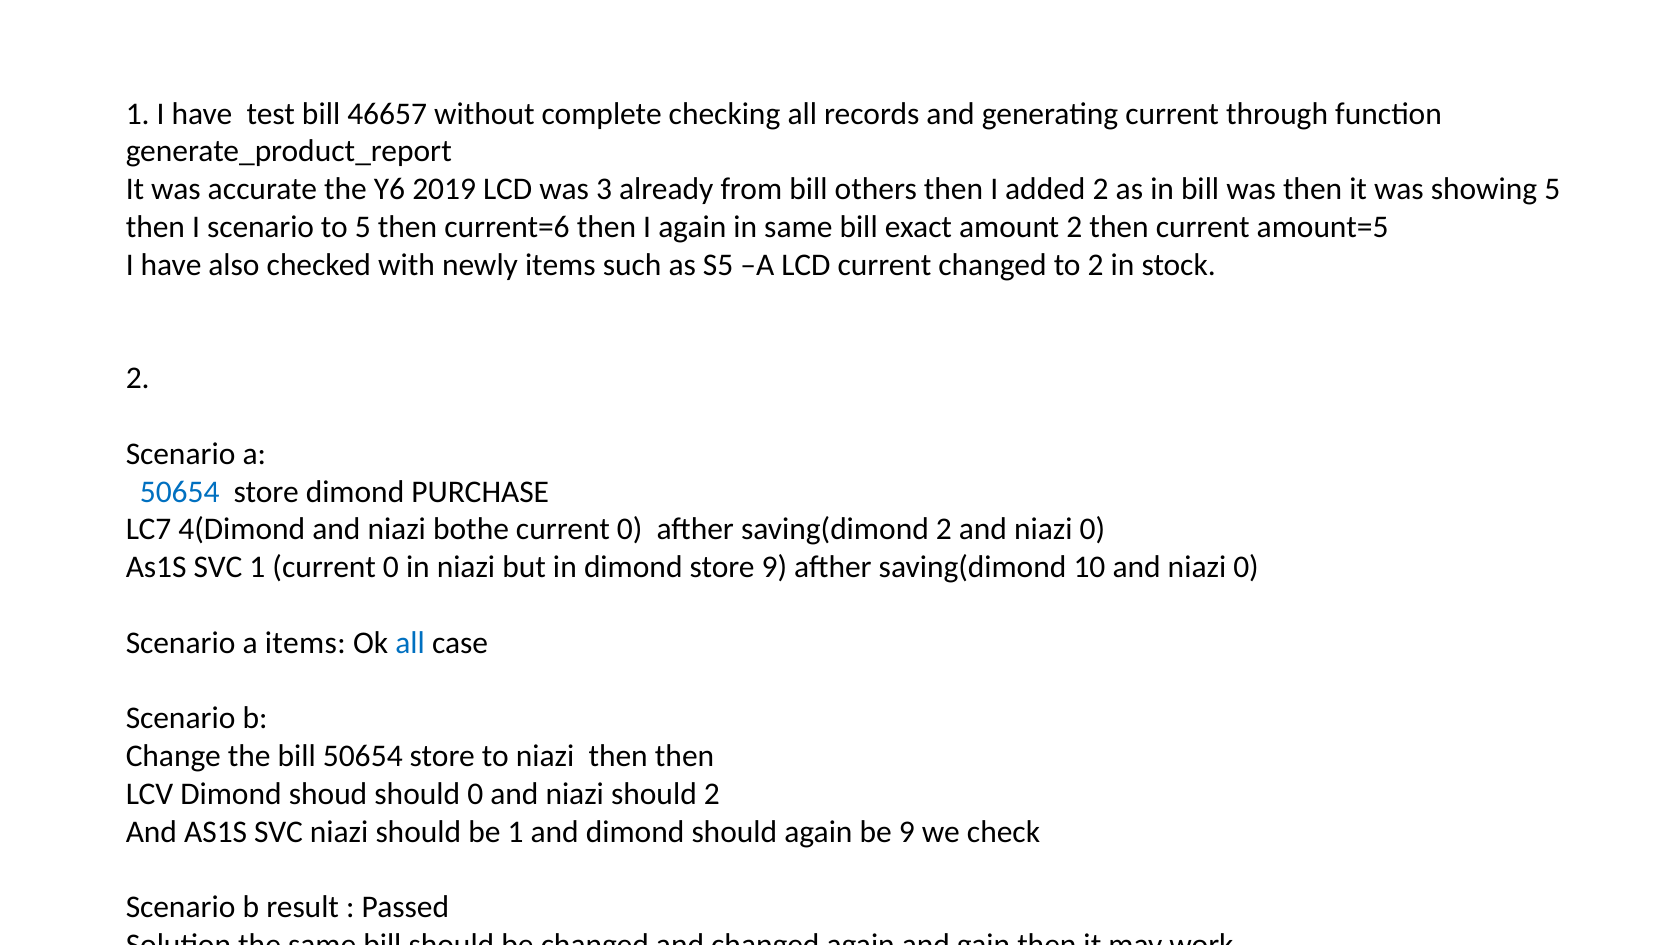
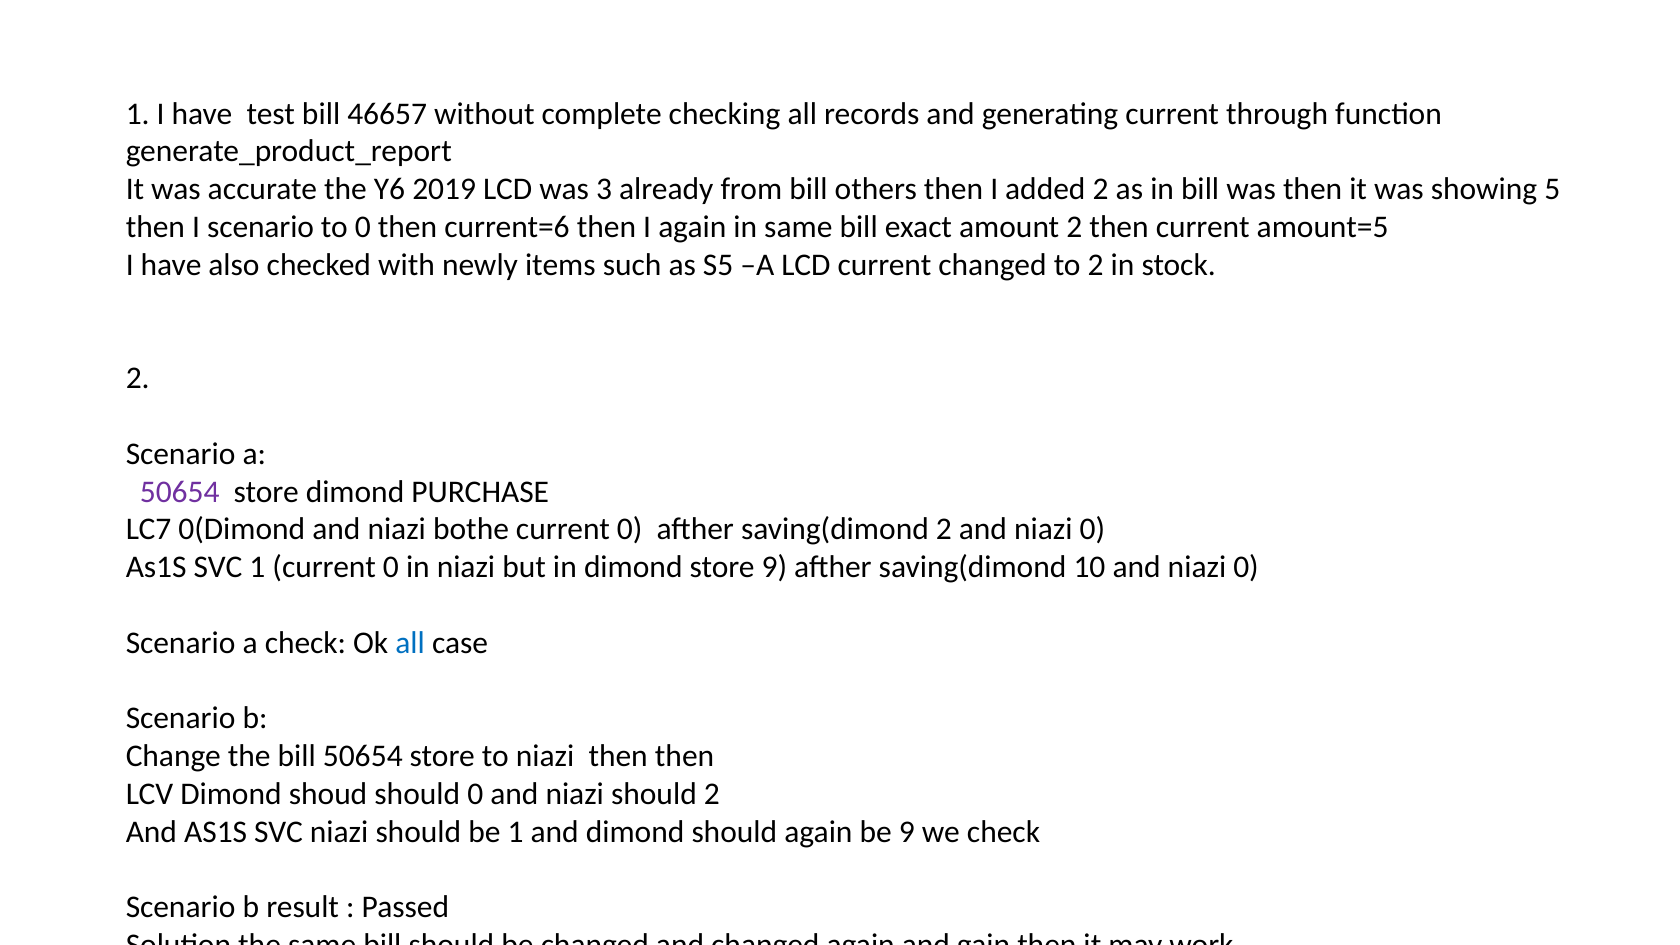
to 5: 5 -> 0
50654 at (180, 492) colour: blue -> purple
4(Dimond: 4(Dimond -> 0(Dimond
a items: items -> check
